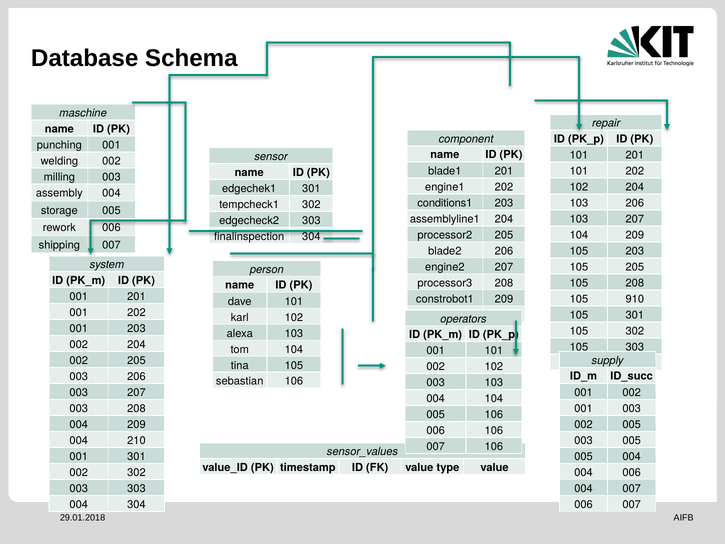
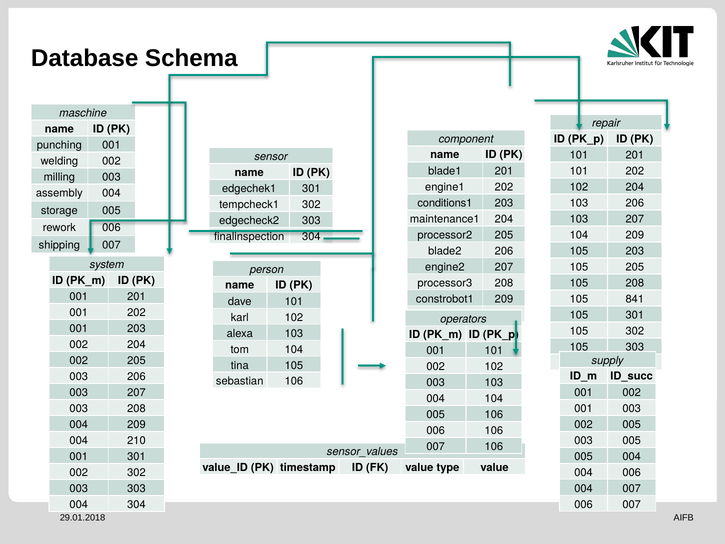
assemblyline1: assemblyline1 -> maintenance1
910: 910 -> 841
